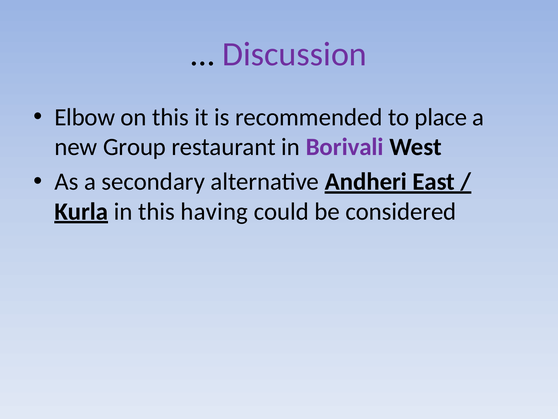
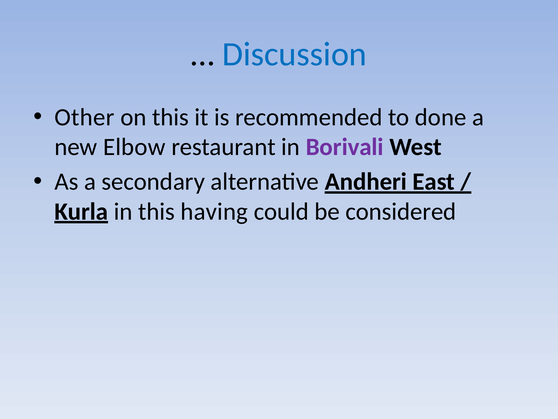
Discussion colour: purple -> blue
Elbow: Elbow -> Other
place: place -> done
Group: Group -> Elbow
